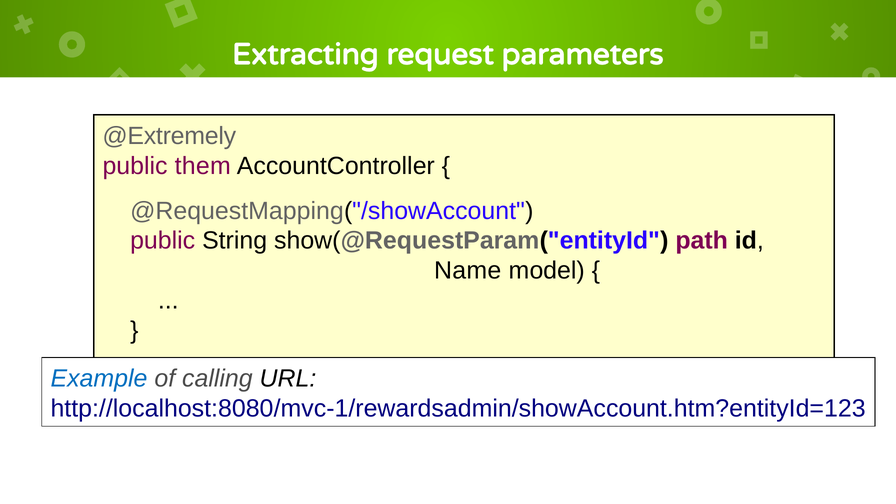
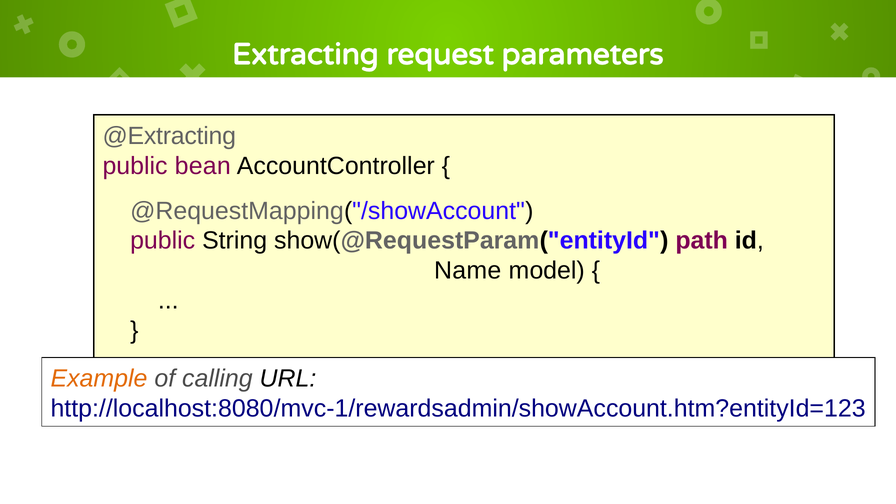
@Extremely: @Extremely -> @Extracting
them: them -> bean
Example colour: blue -> orange
